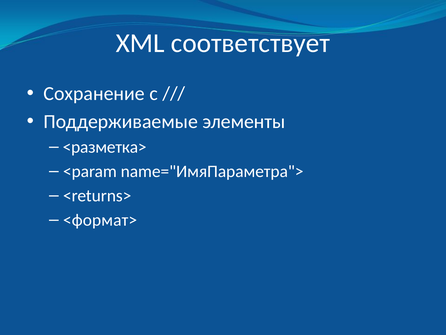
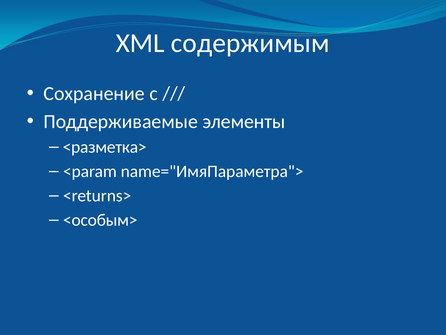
соответствует: соответствует -> содержимым
<формат>: <формат> -> <особым>
